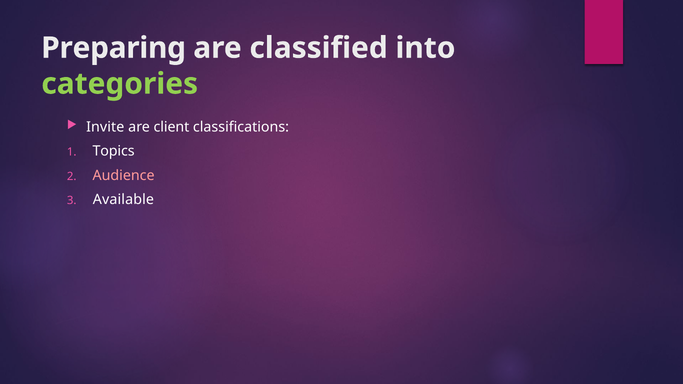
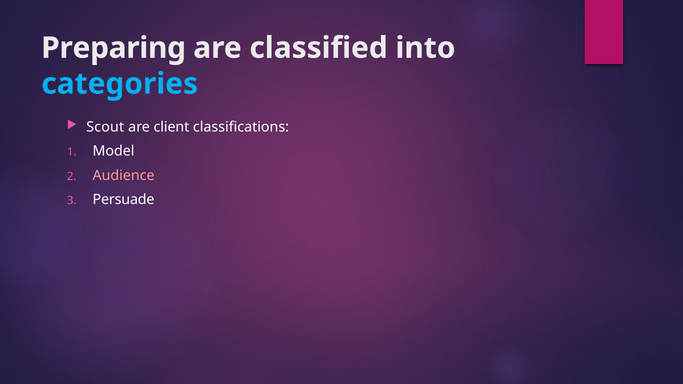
categories colour: light green -> light blue
Invite: Invite -> Scout
Topics: Topics -> Model
Available: Available -> Persuade
